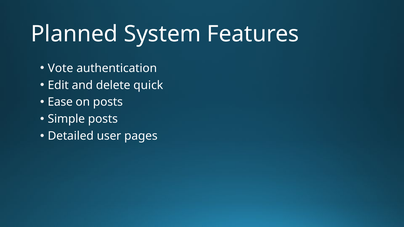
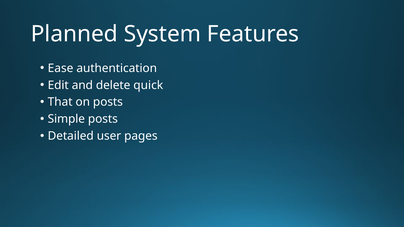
Vote: Vote -> Ease
Ease: Ease -> That
